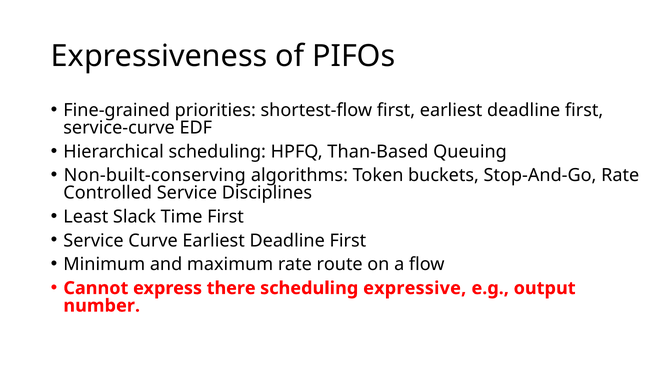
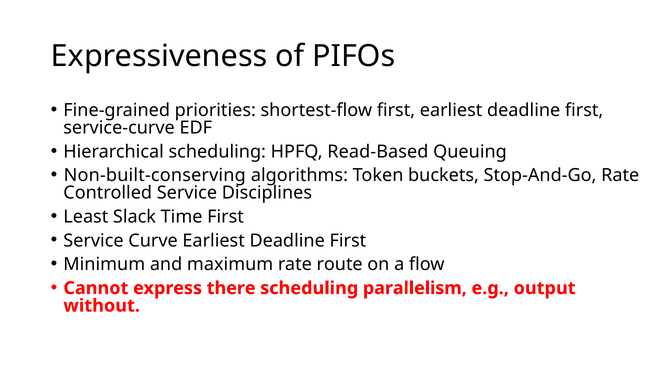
Than-Based: Than-Based -> Read-Based
expressive: expressive -> parallelism
number: number -> without
